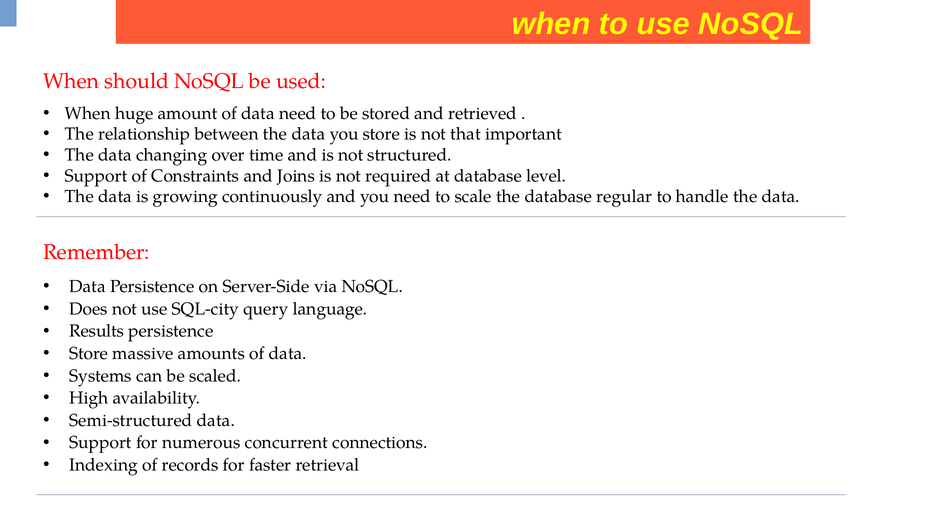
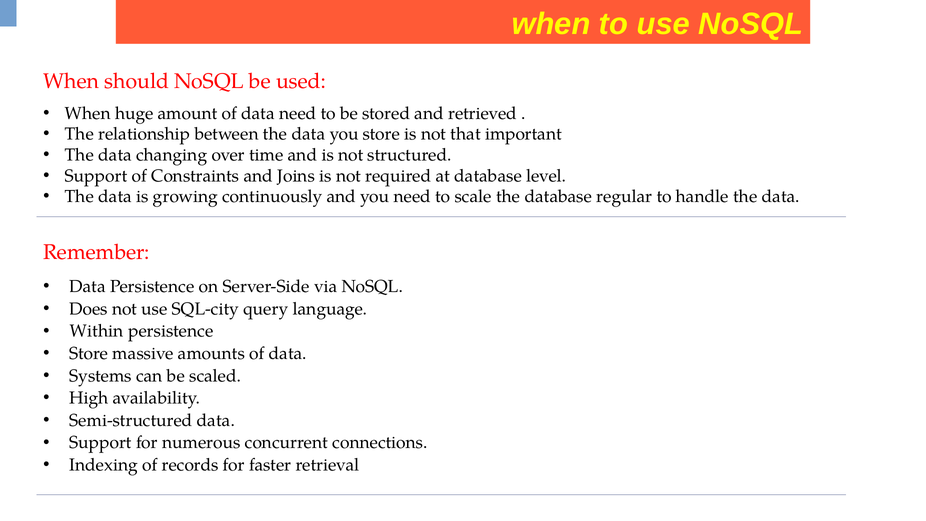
Results: Results -> Within
